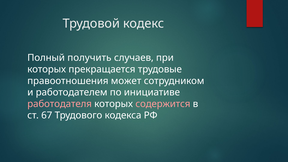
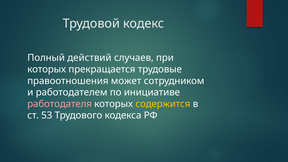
получить: получить -> действий
содержится colour: pink -> yellow
67: 67 -> 53
